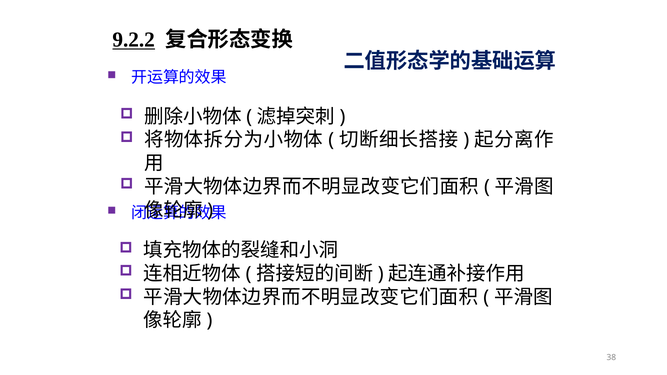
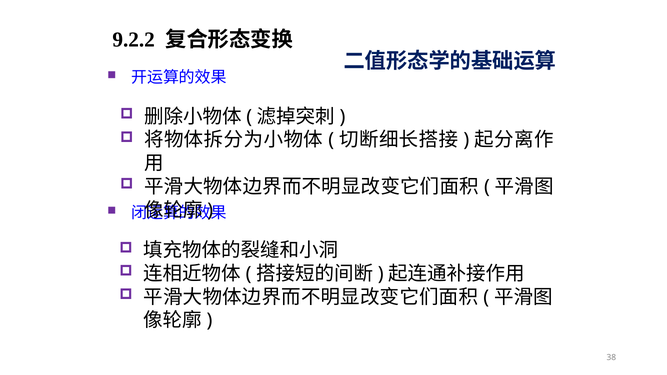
9.2.2 underline: present -> none
